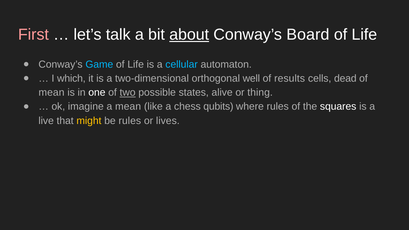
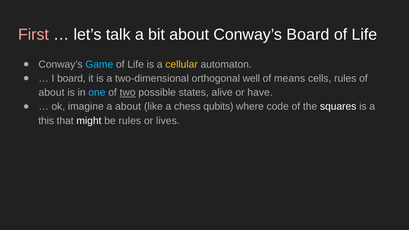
about at (189, 35) underline: present -> none
cellular colour: light blue -> yellow
I which: which -> board
results: results -> means
cells dead: dead -> rules
mean at (51, 93): mean -> about
one colour: white -> light blue
thing: thing -> have
a mean: mean -> about
where rules: rules -> code
live: live -> this
might colour: yellow -> white
